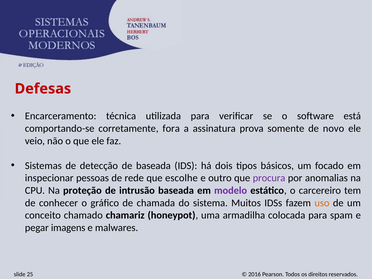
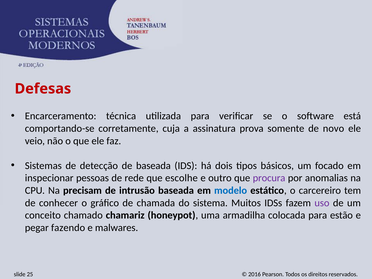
fora: fora -> cuja
proteção: proteção -> precisam
modelo colour: purple -> blue
uso colour: orange -> purple
spam: spam -> estão
imagens: imagens -> fazendo
